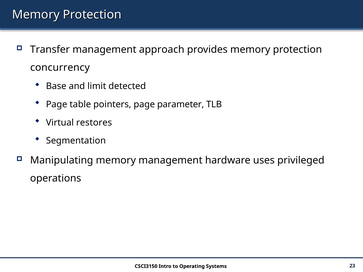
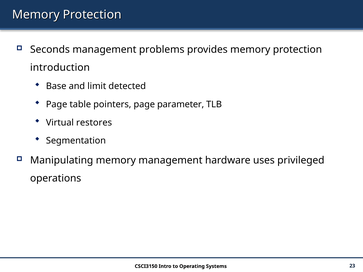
Transfer: Transfer -> Seconds
approach: approach -> problems
concurrency: concurrency -> introduction
